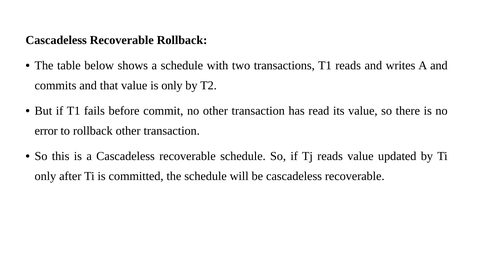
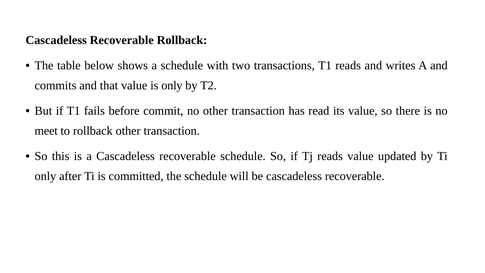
error: error -> meet
